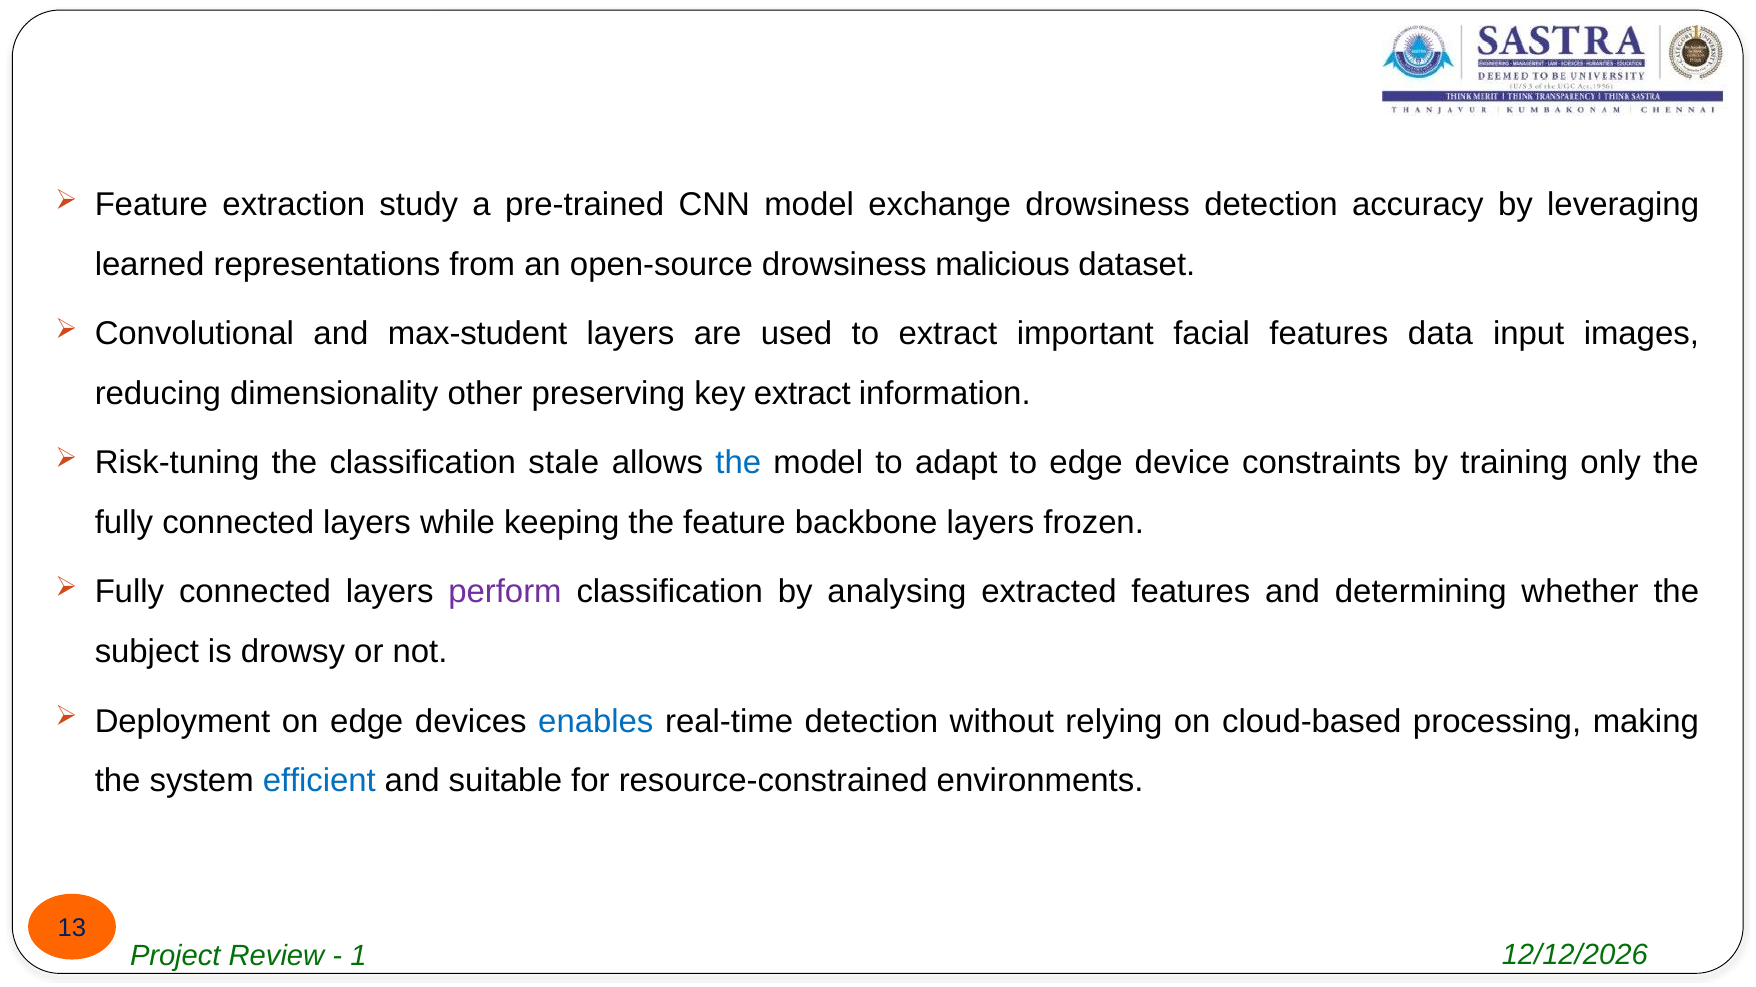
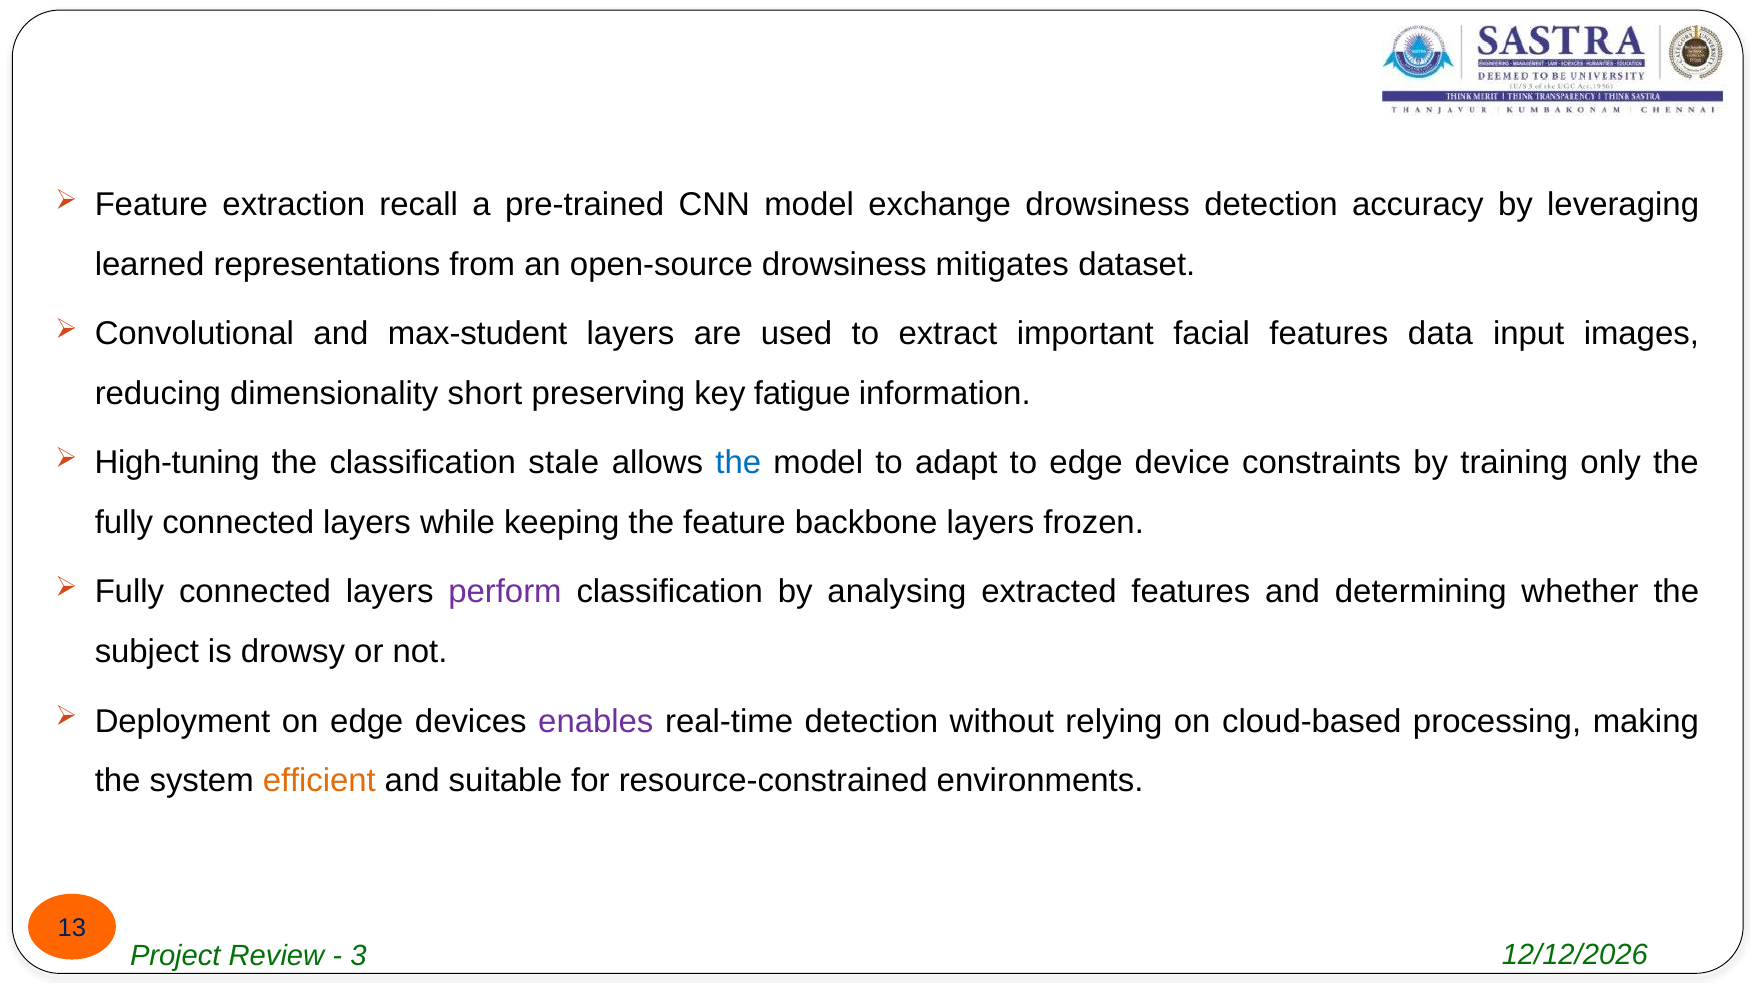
study: study -> recall
malicious: malicious -> mitigates
other: other -> short
key extract: extract -> fatigue
Risk-tuning: Risk-tuning -> High-tuning
enables colour: blue -> purple
efficient colour: blue -> orange
1: 1 -> 3
